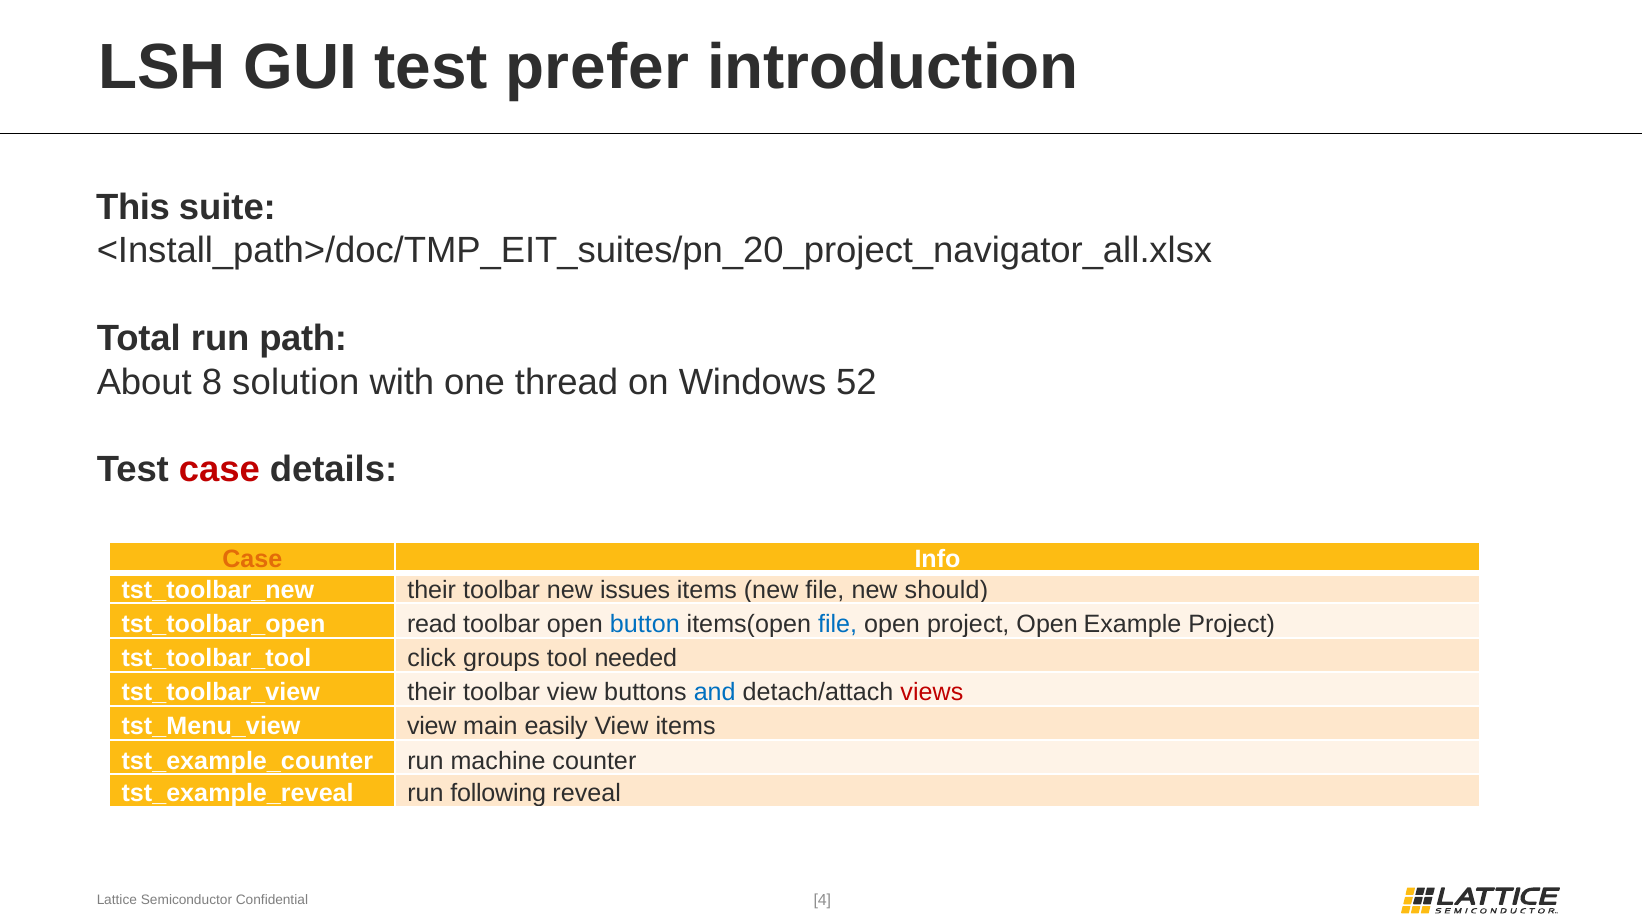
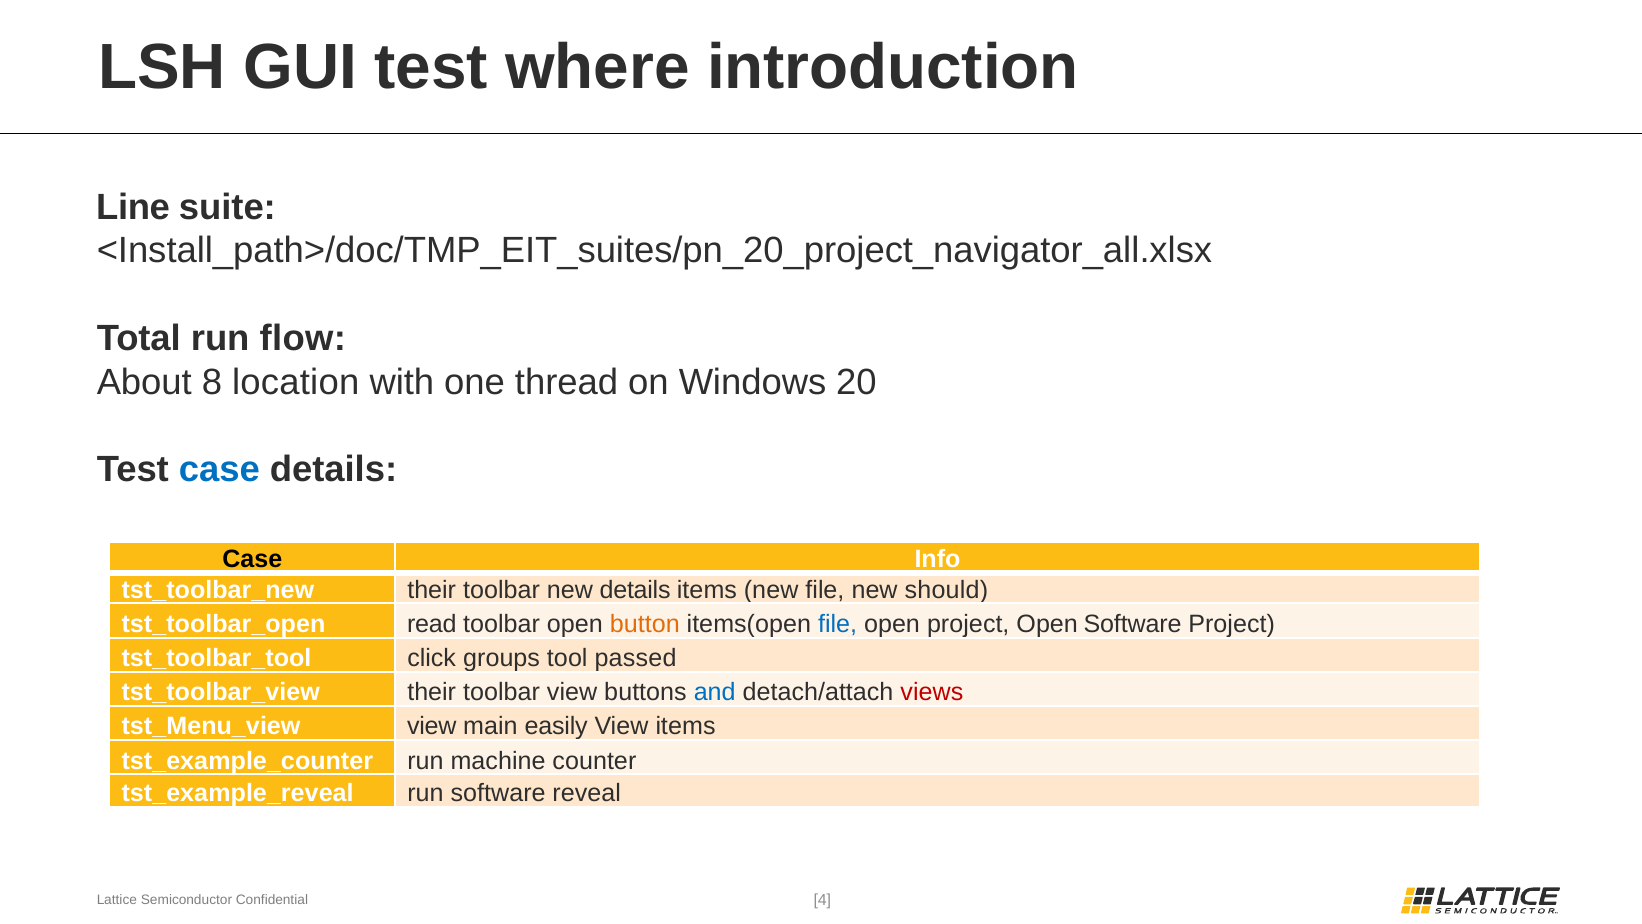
prefer: prefer -> where
This: This -> Line
path: path -> flow
solution: solution -> location
52: 52 -> 20
case at (219, 470) colour: red -> blue
Case at (252, 559) colour: orange -> black
new issues: issues -> details
button colour: blue -> orange
Open Example: Example -> Software
needed: needed -> passed
run following: following -> software
